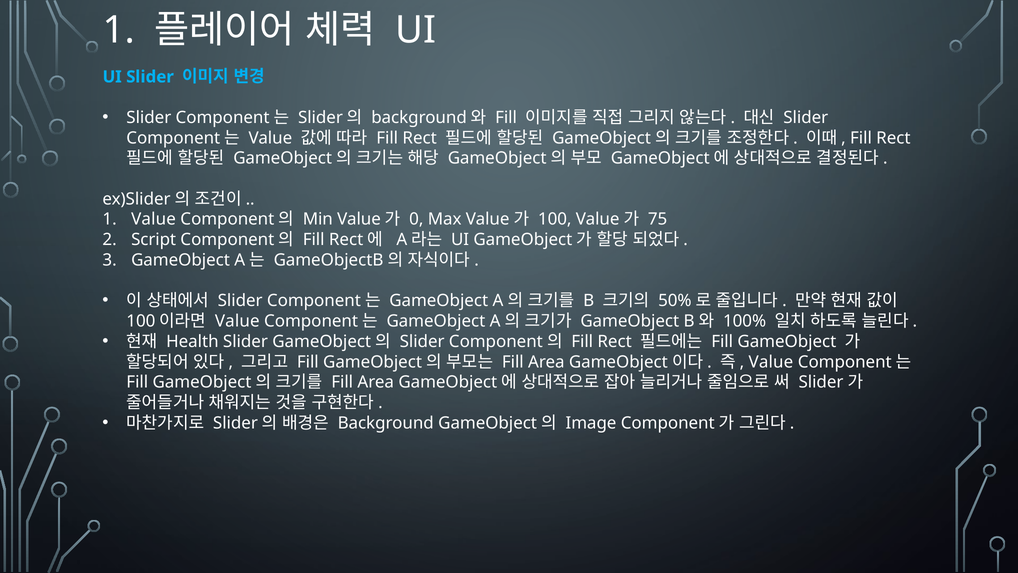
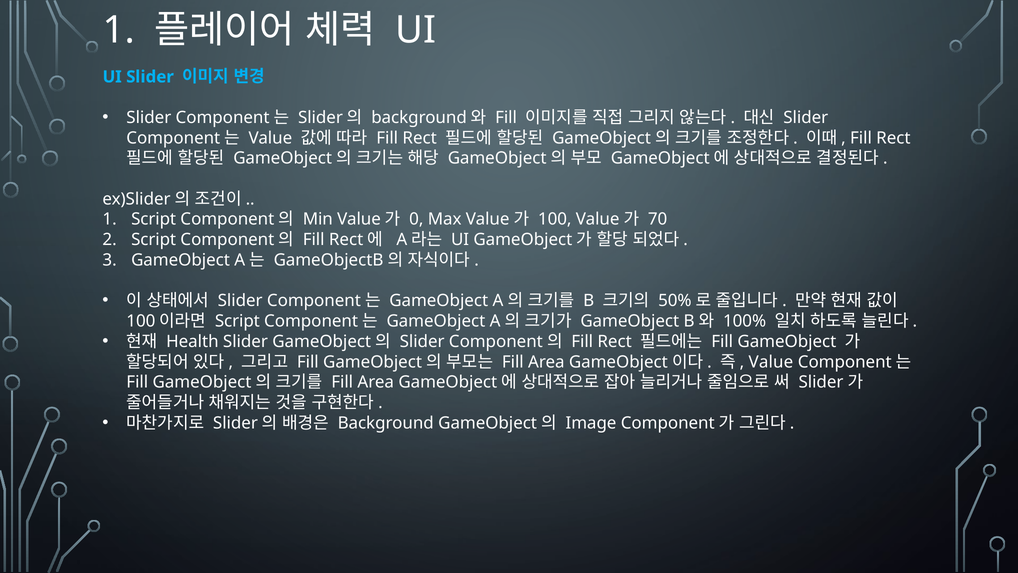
1 Value: Value -> Script
75: 75 -> 70
Value at (237, 321): Value -> Script
